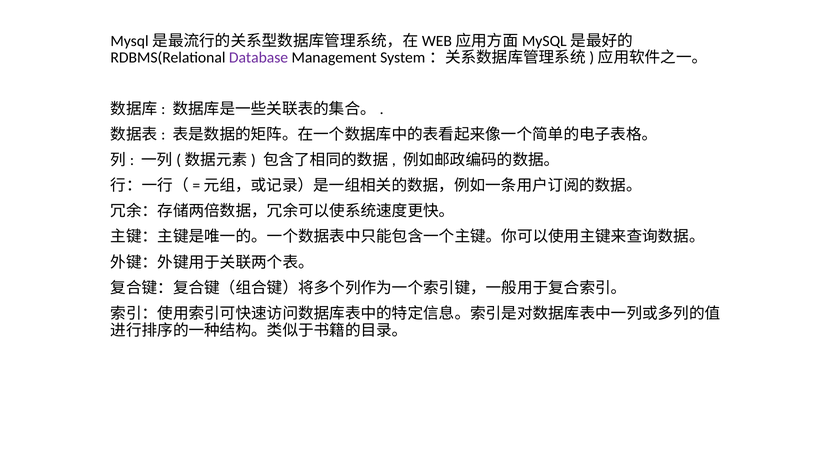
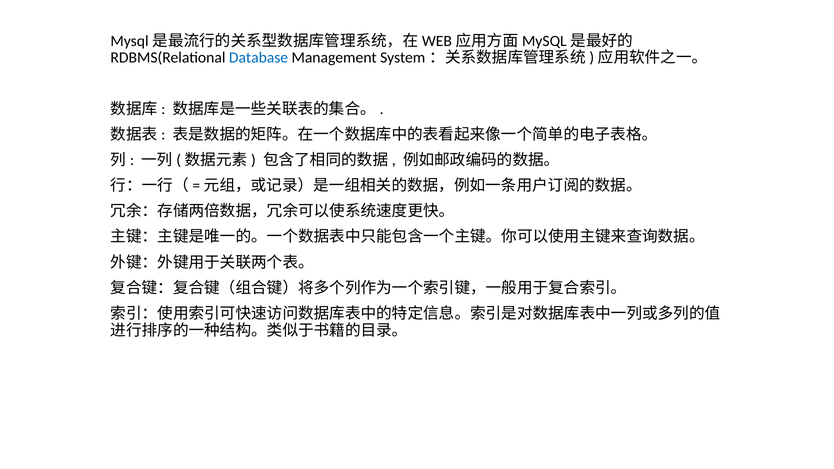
Database colour: purple -> blue
